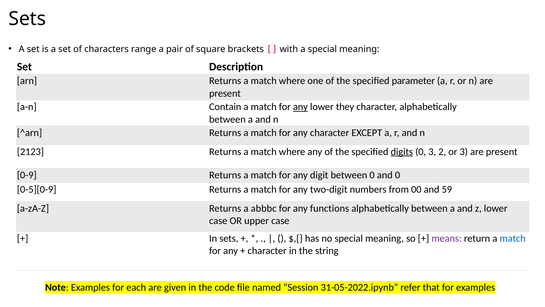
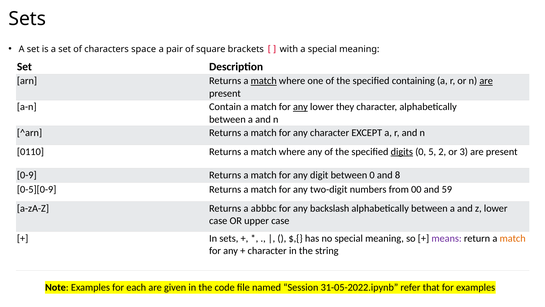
range: range -> space
match at (264, 81) underline: none -> present
parameter: parameter -> containing
are at (486, 81) underline: none -> present
2123: 2123 -> 0110
0 3: 3 -> 5
and 0: 0 -> 8
functions: functions -> backslash
match at (513, 238) colour: blue -> orange
